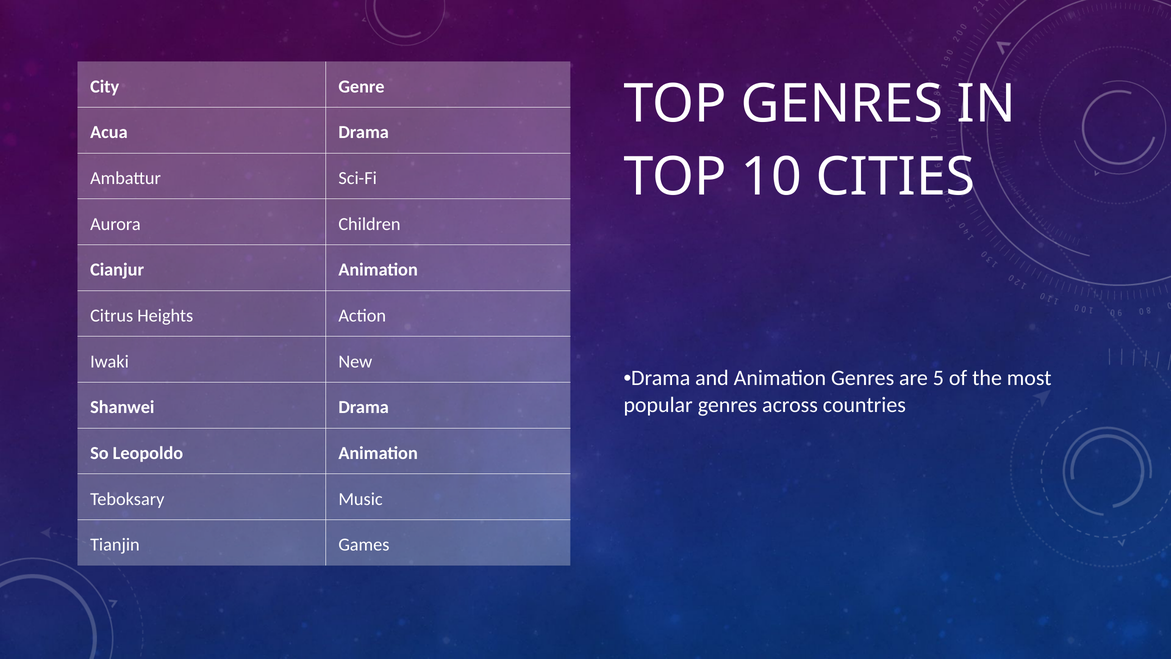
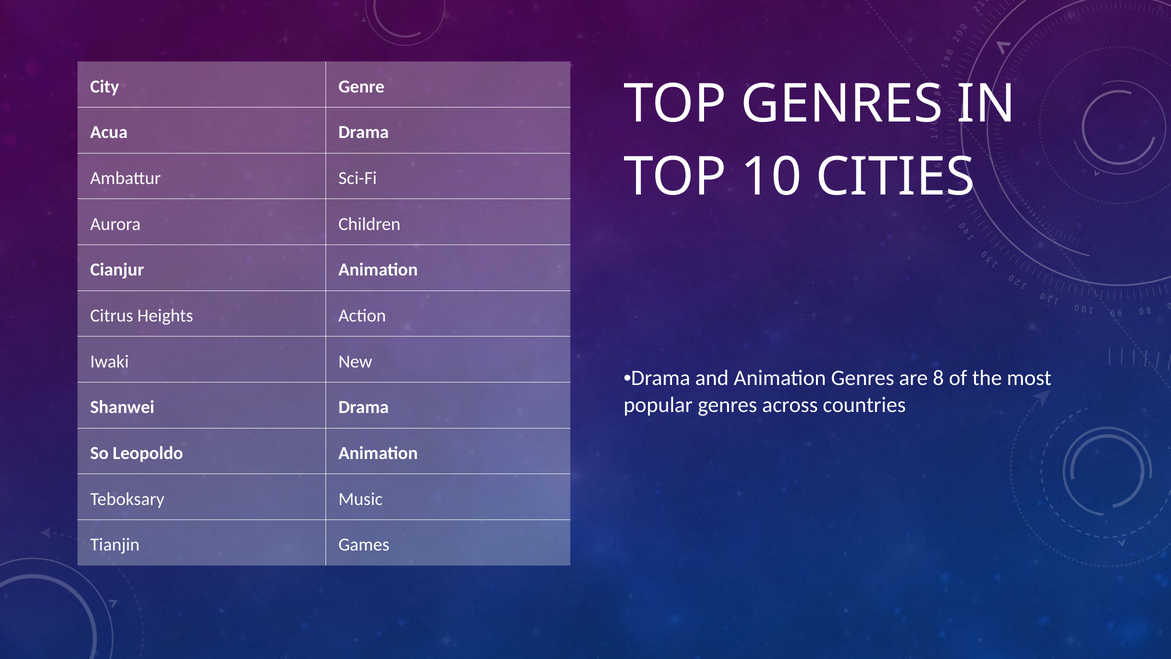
5: 5 -> 8
